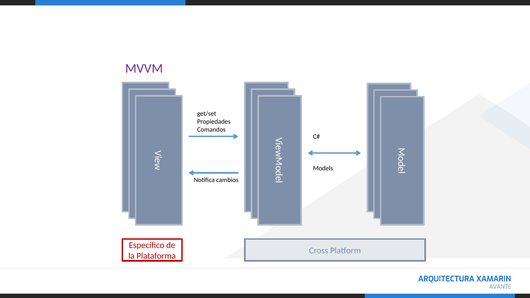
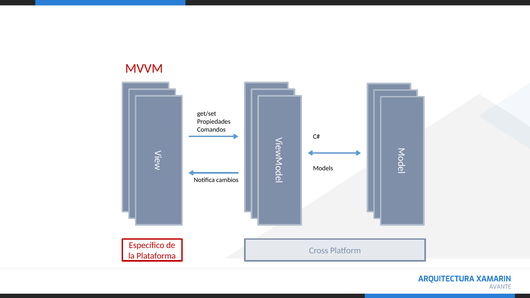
MVVM colour: purple -> red
